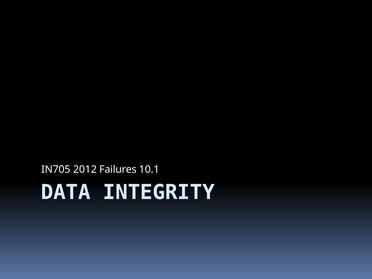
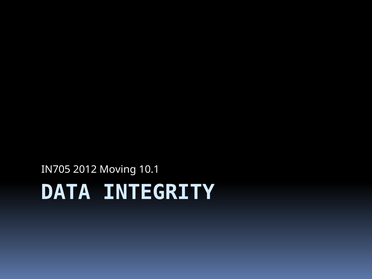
Failures: Failures -> Moving
